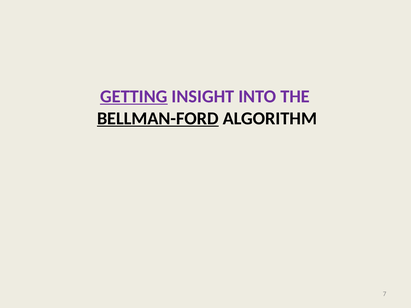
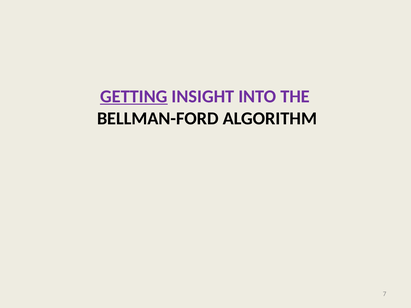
BELLMAN-FORD underline: present -> none
